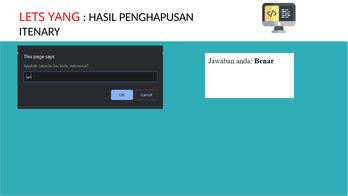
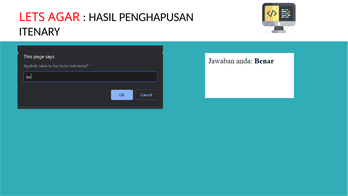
YANG: YANG -> AGAR
